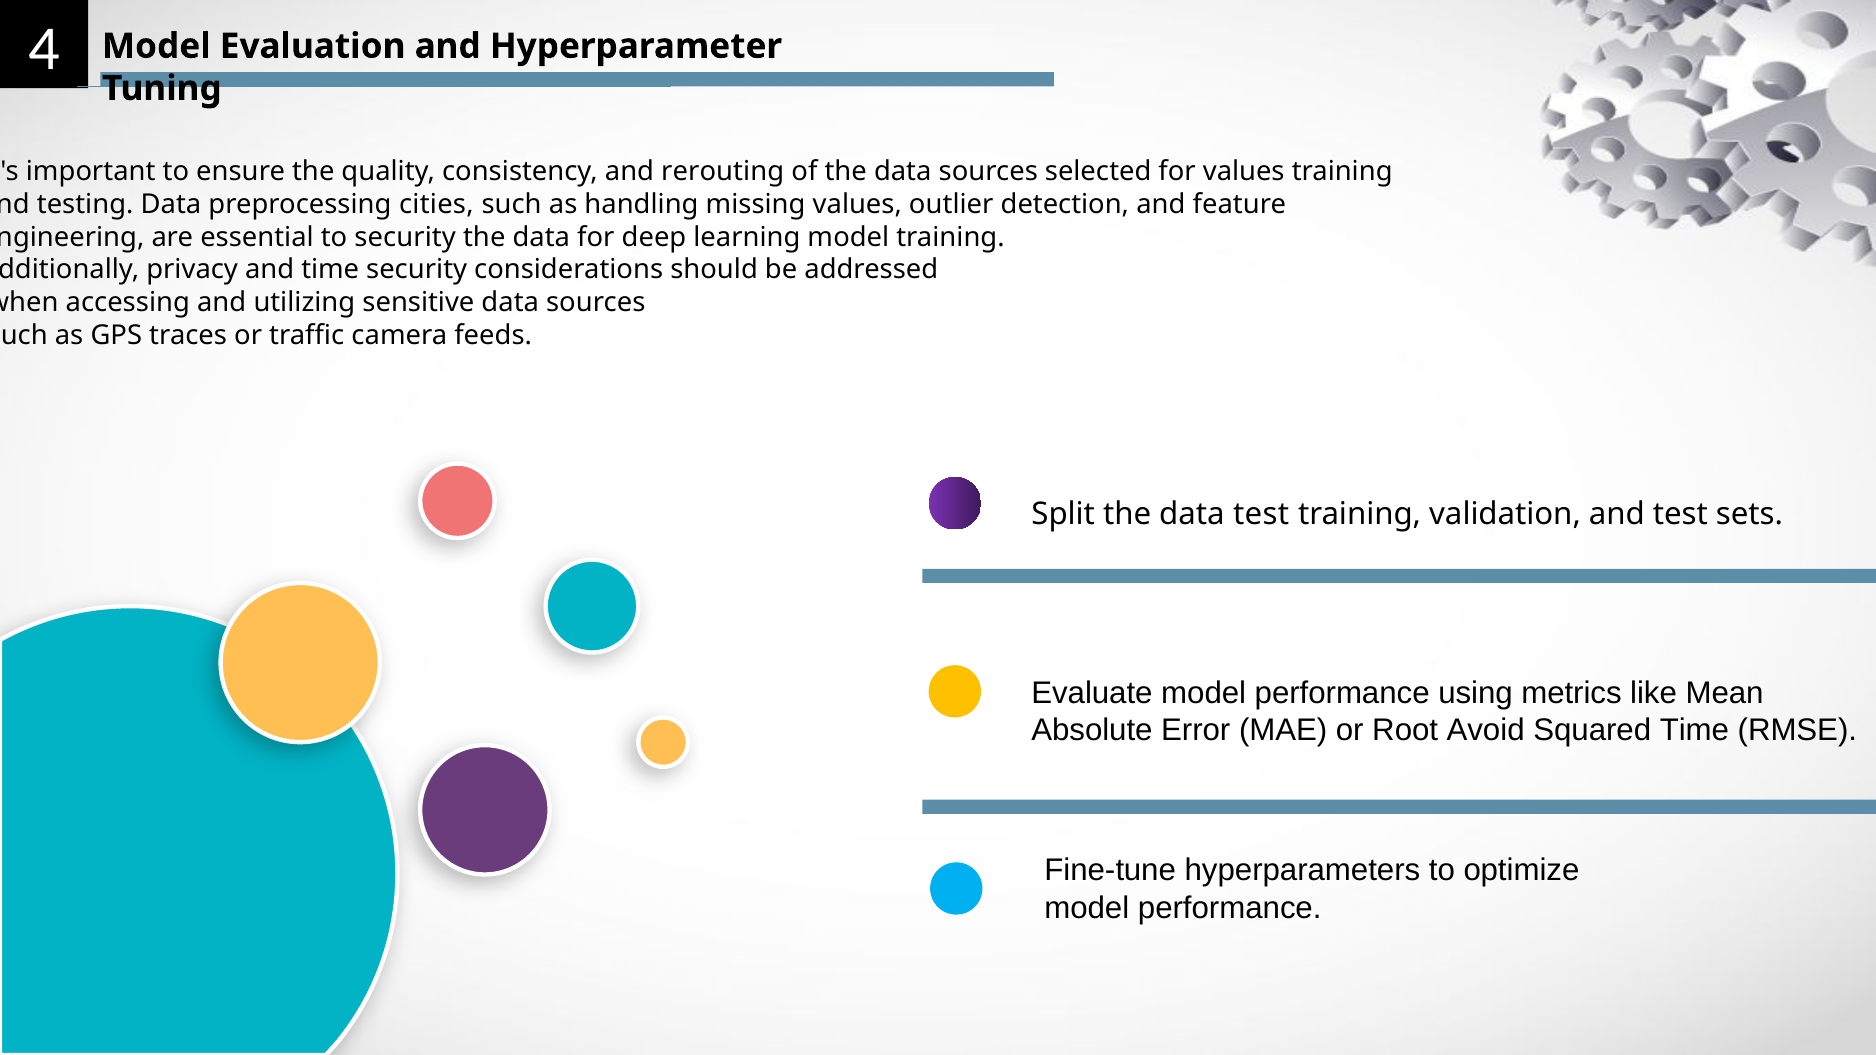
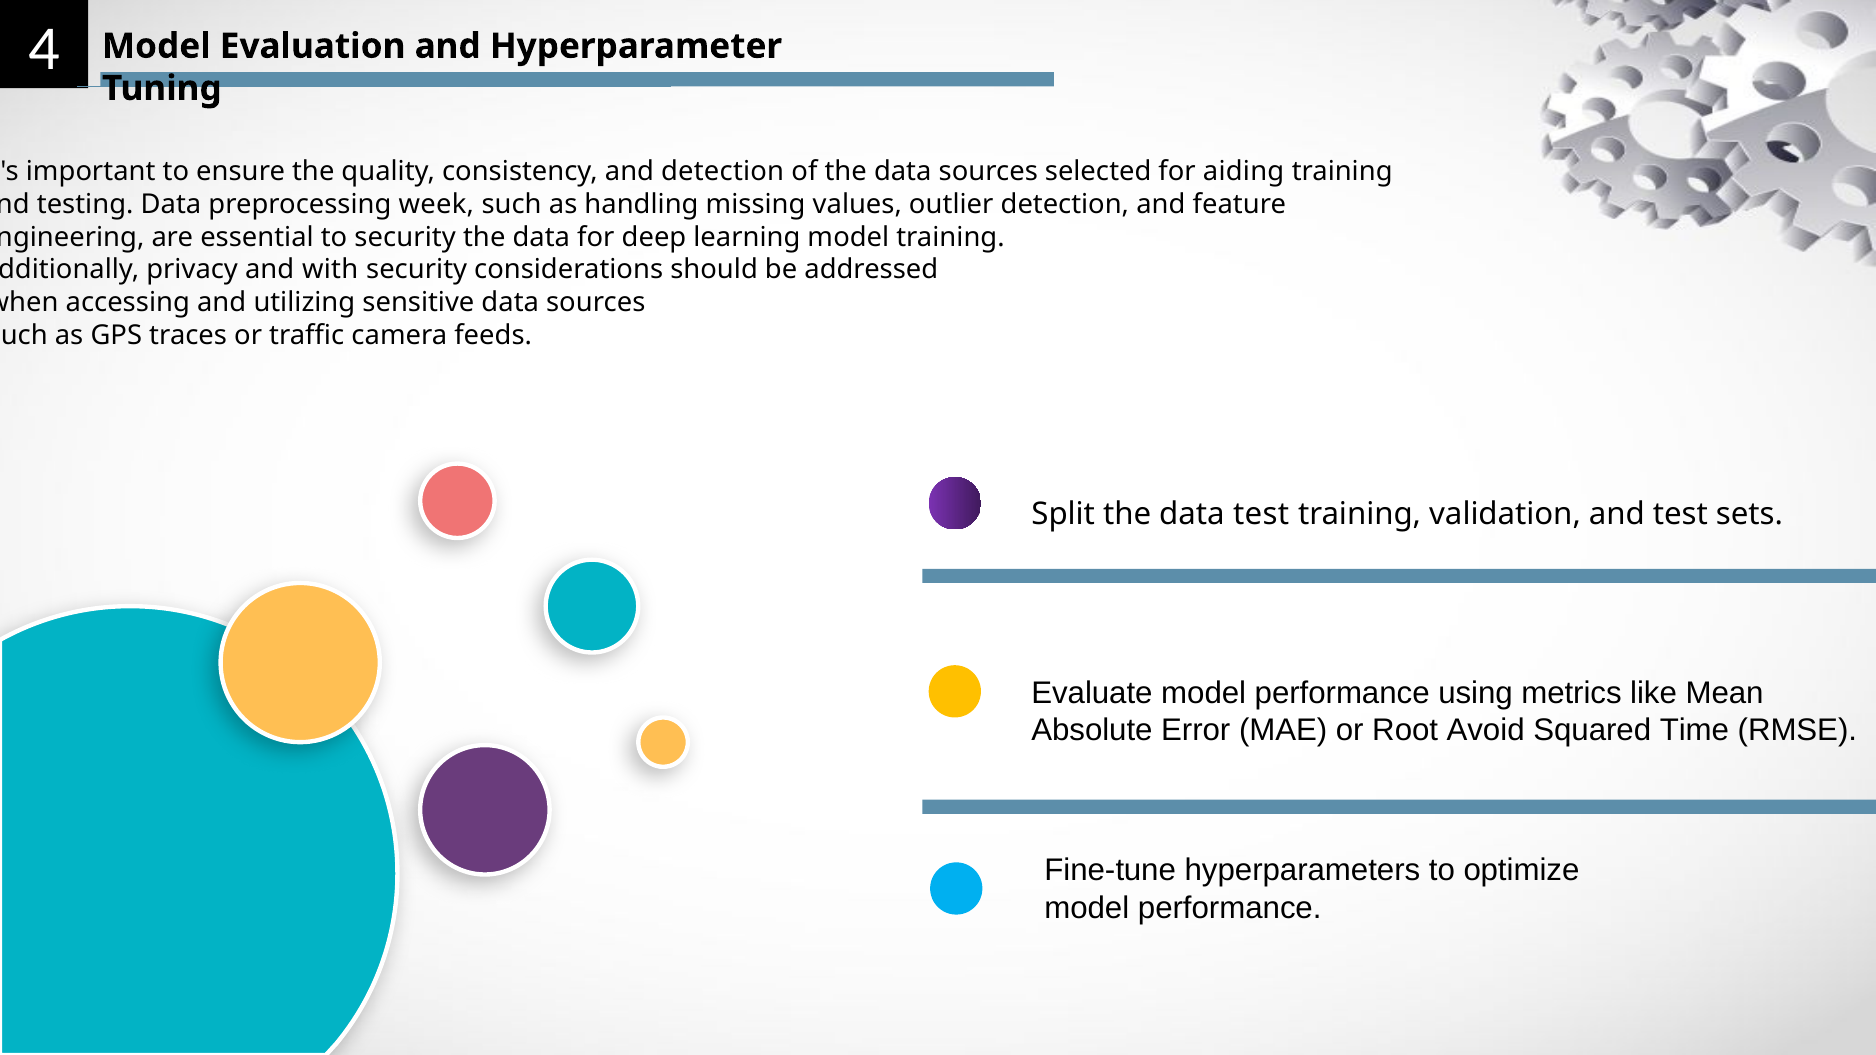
and rerouting: rerouting -> detection
for values: values -> aiding
cities: cities -> week
and time: time -> with
